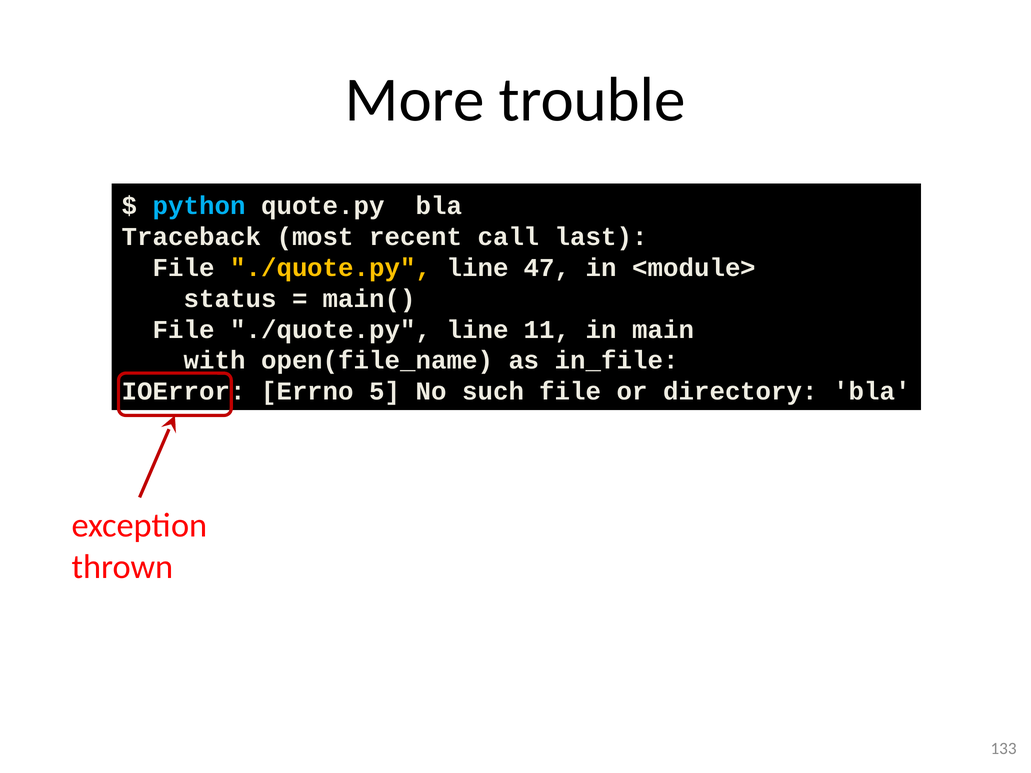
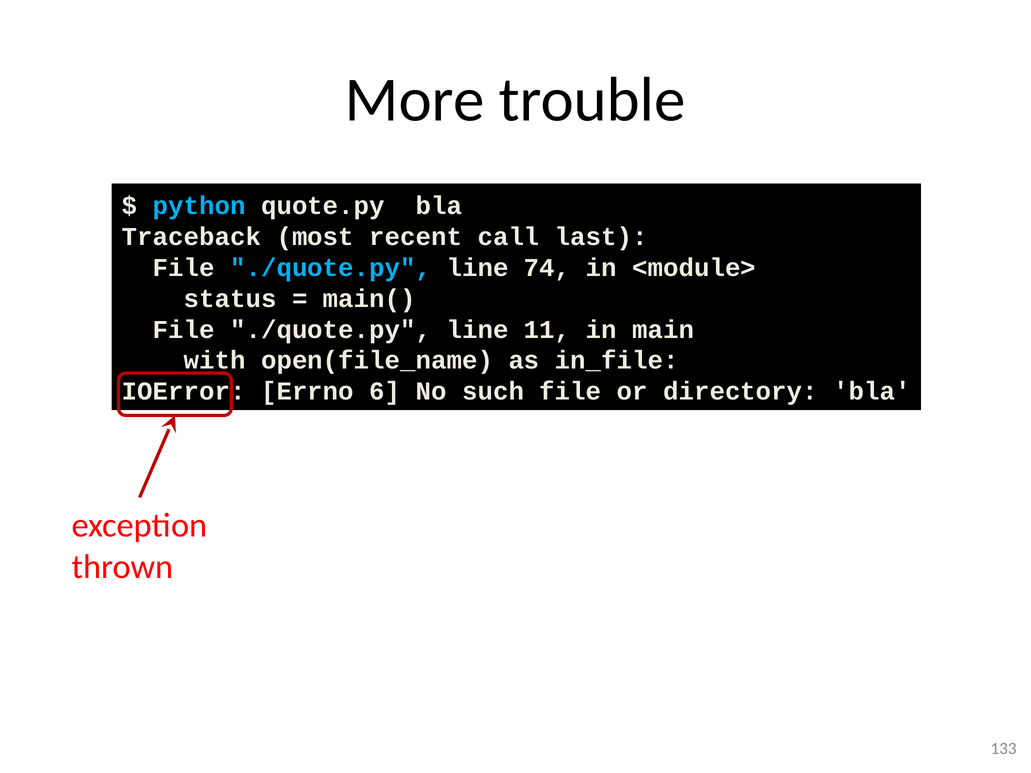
./quote.py at (331, 268) colour: yellow -> light blue
47: 47 -> 74
5: 5 -> 6
